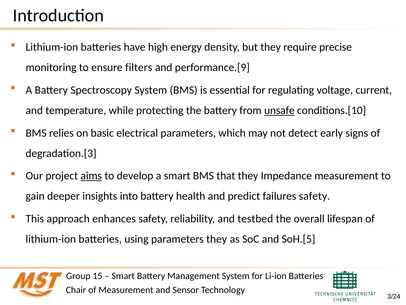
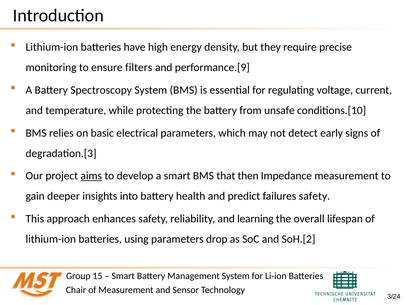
unsafe underline: present -> none
that they: they -> then
testbed: testbed -> learning
parameters they: they -> drop
SoH.[5: SoH.[5 -> SoH.[2
